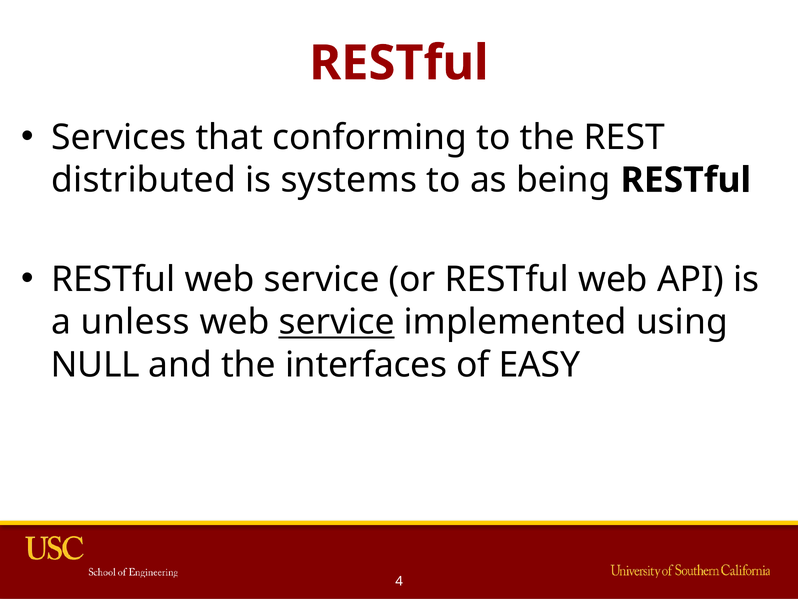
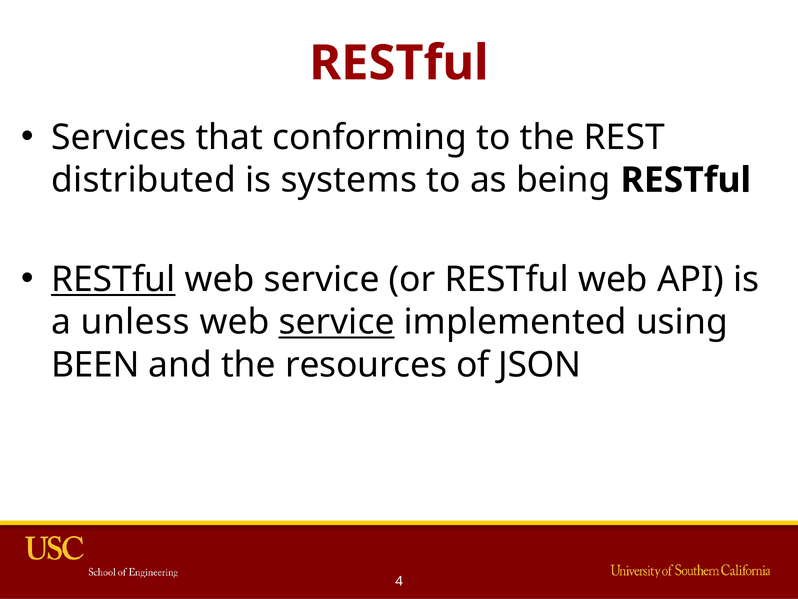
RESTful at (113, 279) underline: none -> present
NULL: NULL -> BEEN
interfaces: interfaces -> resources
EASY: EASY -> JSON
